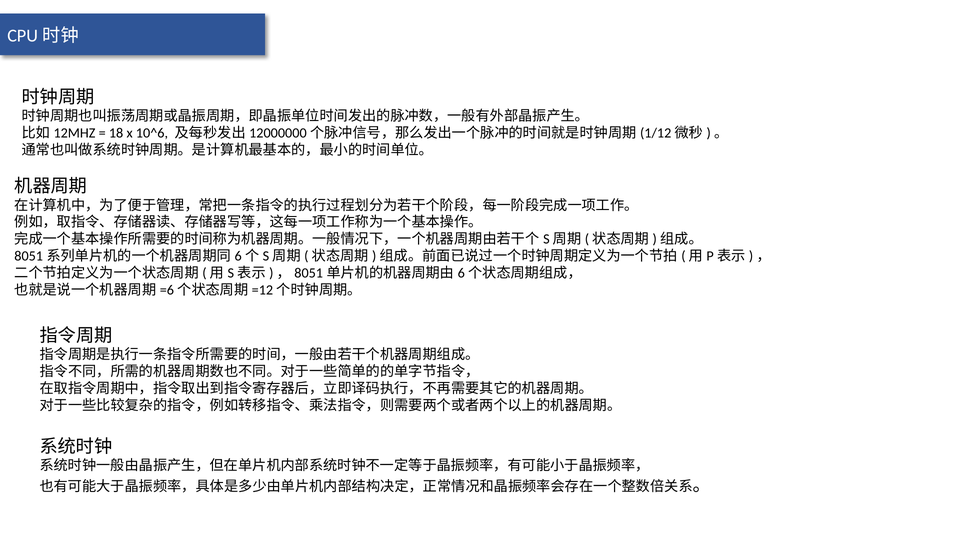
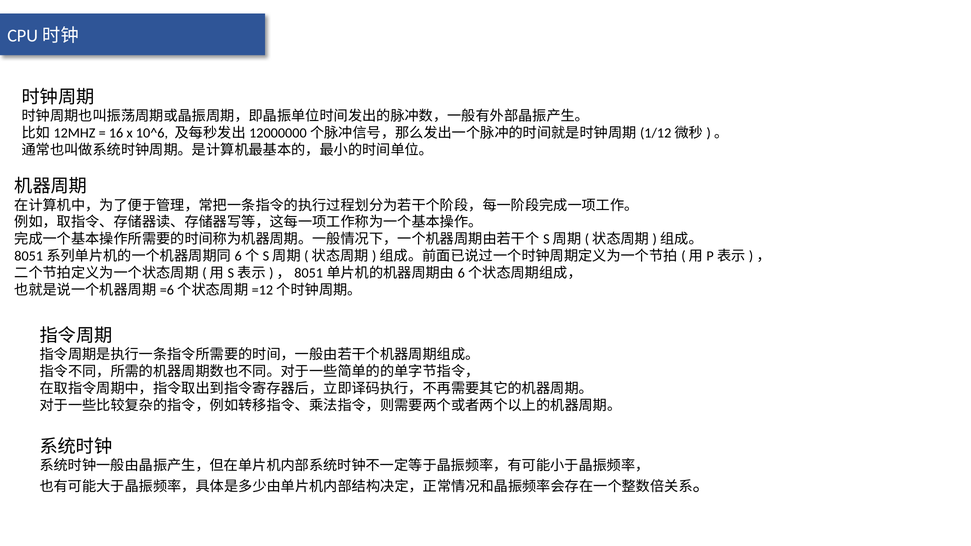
18: 18 -> 16
